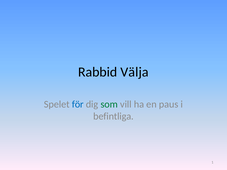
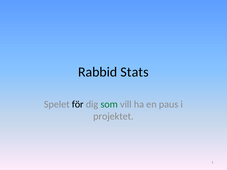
Välja: Välja -> Stats
för colour: blue -> black
befintliga: befintliga -> projektet
